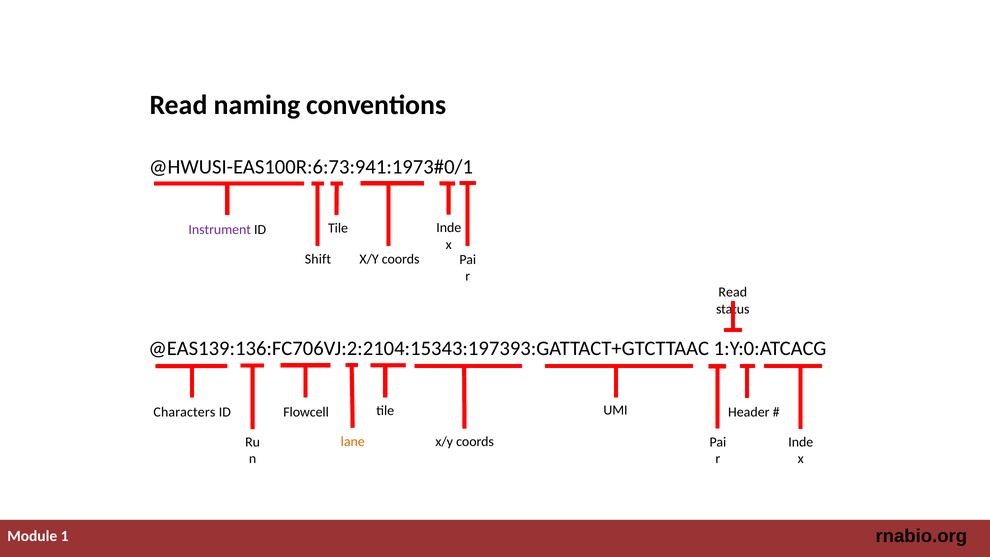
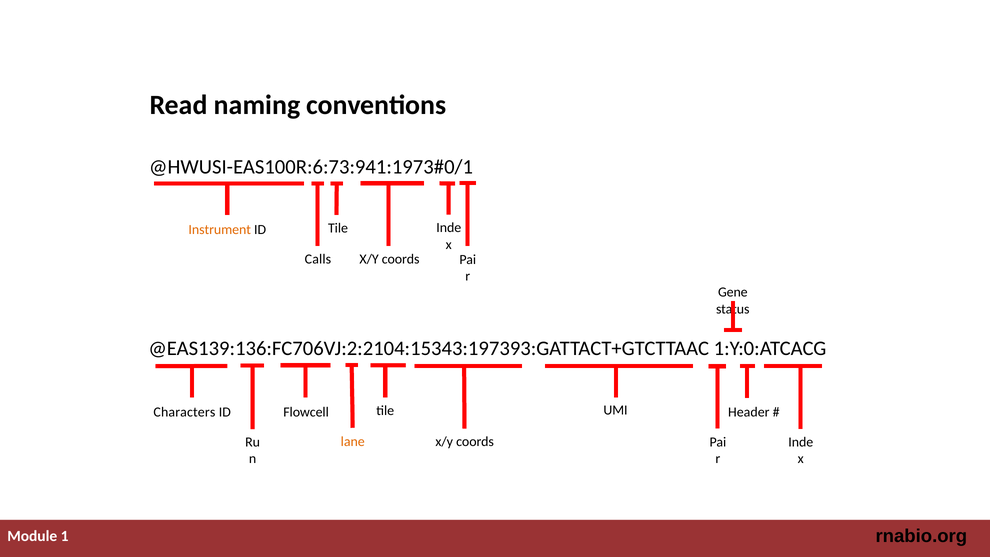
Instrument colour: purple -> orange
Shift: Shift -> Calls
Read at (733, 292): Read -> Gene
